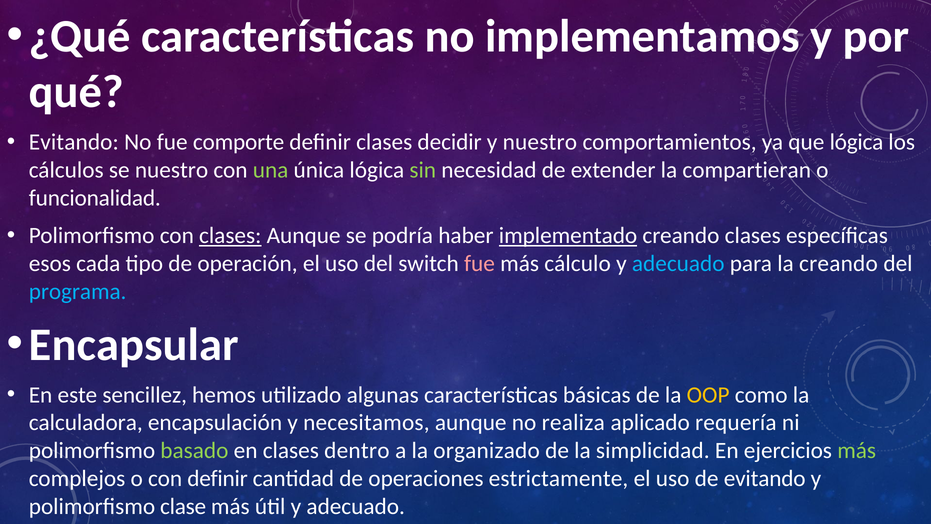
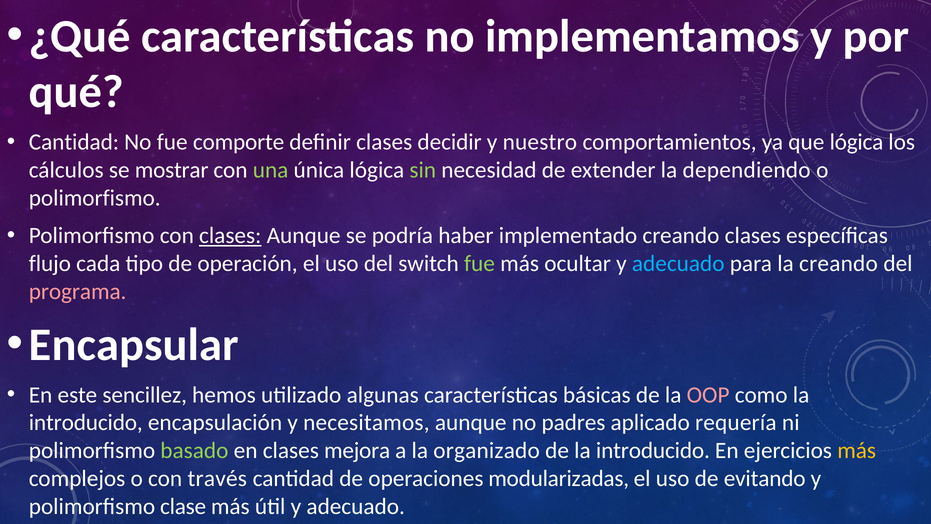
Evitando at (74, 142): Evitando -> Cantidad
se nuestro: nuestro -> mostrar
compartieran: compartieran -> dependiendo
funcionalidad at (95, 198): funcionalidad -> polimorfismo
implementado underline: present -> none
esos: esos -> flujo
fue at (479, 263) colour: pink -> light green
cálculo: cálculo -> ocultar
programa colour: light blue -> pink
OOP colour: yellow -> pink
calculadora at (86, 423): calculadora -> introducido
realiza: realiza -> padres
dentro: dentro -> mejora
de la simplicidad: simplicidad -> introducido
más at (857, 450) colour: light green -> yellow
con definir: definir -> través
estrictamente: estrictamente -> modularizadas
